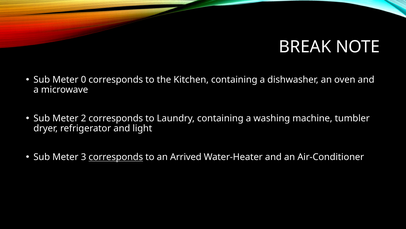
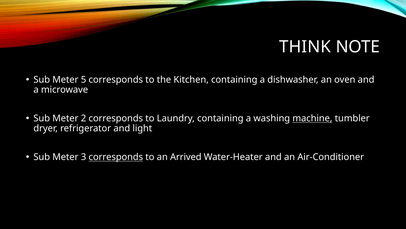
BREAK: BREAK -> THINK
0: 0 -> 5
machine underline: none -> present
